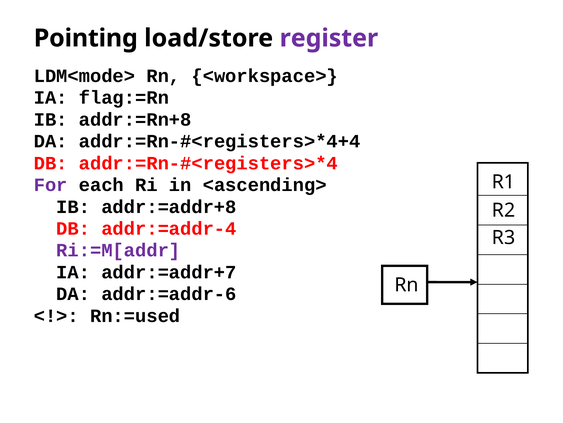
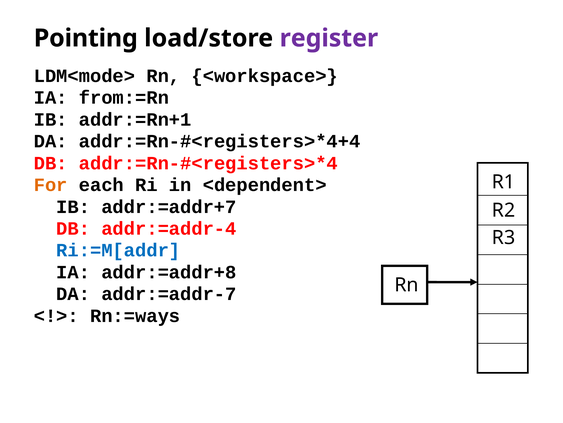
flag:=Rn: flag:=Rn -> from:=Rn
addr:=Rn+8: addr:=Rn+8 -> addr:=Rn+1
For colour: purple -> orange
<ascending>: <ascending> -> <dependent>
addr:=addr+8: addr:=addr+8 -> addr:=addr+7
Ri:=M[addr colour: purple -> blue
addr:=addr+7: addr:=addr+7 -> addr:=addr+8
addr:=addr-6: addr:=addr-6 -> addr:=addr-7
Rn:=used: Rn:=used -> Rn:=ways
